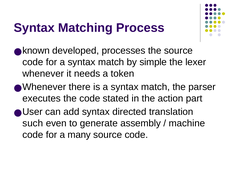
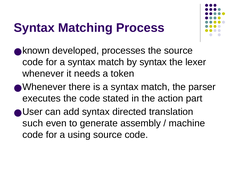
by simple: simple -> syntax
many: many -> using
